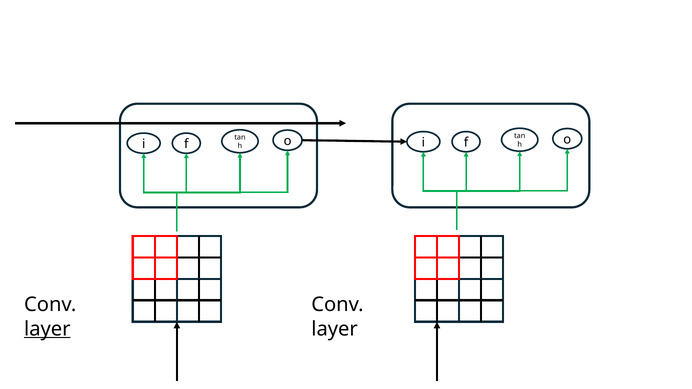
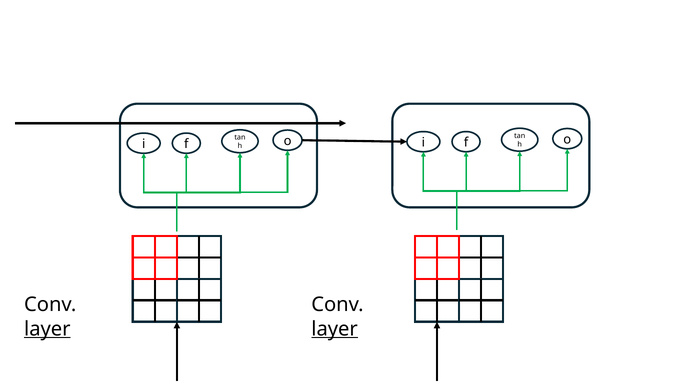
layer at (335, 329) underline: none -> present
